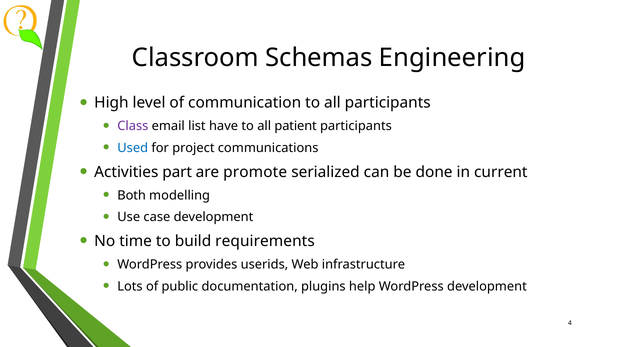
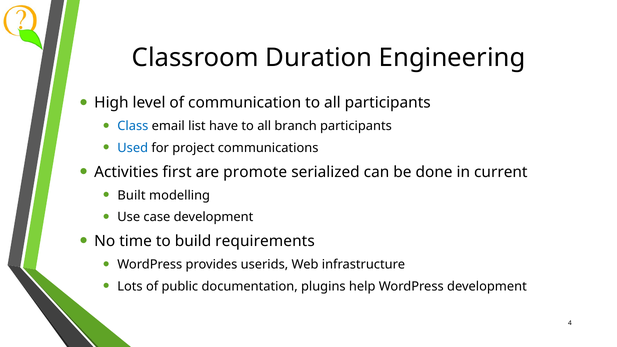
Schemas: Schemas -> Duration
Class colour: purple -> blue
patient: patient -> branch
part: part -> first
Both: Both -> Built
